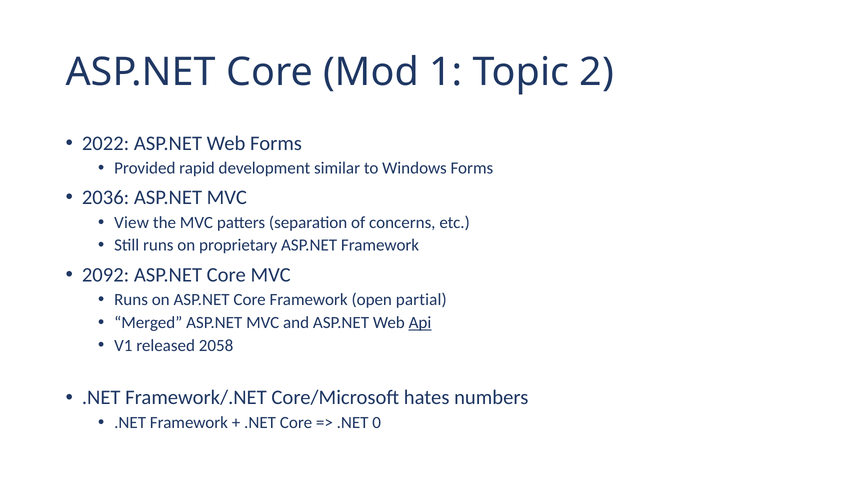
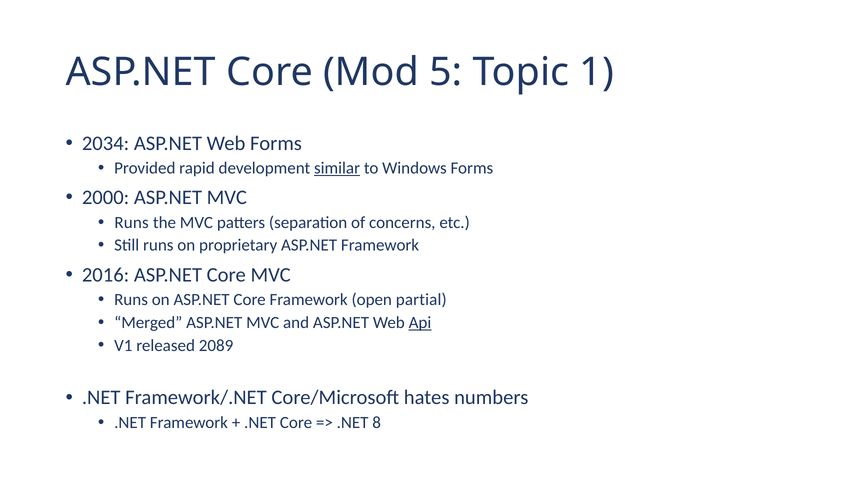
1: 1 -> 5
2: 2 -> 1
2022: 2022 -> 2034
similar underline: none -> present
2036: 2036 -> 2000
View at (132, 222): View -> Runs
2092: 2092 -> 2016
2058: 2058 -> 2089
0: 0 -> 8
